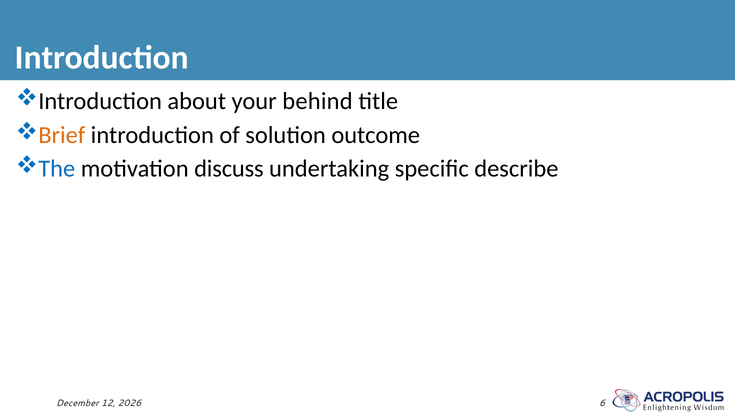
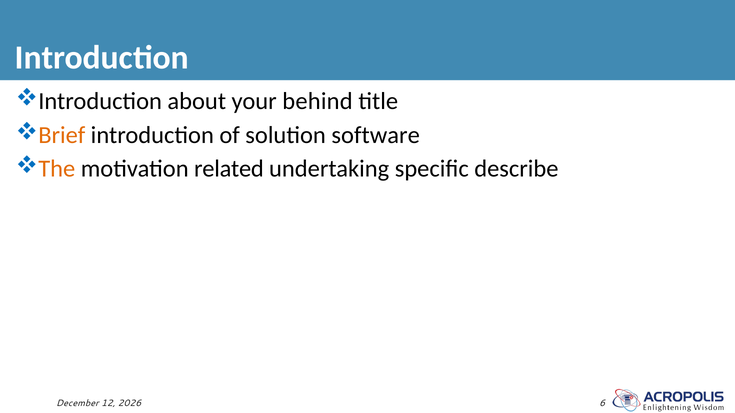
outcome: outcome -> software
The colour: blue -> orange
discuss: discuss -> related
